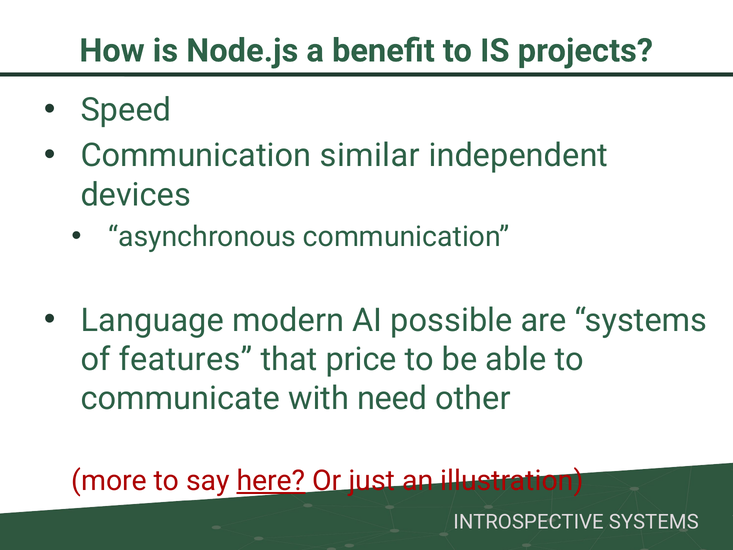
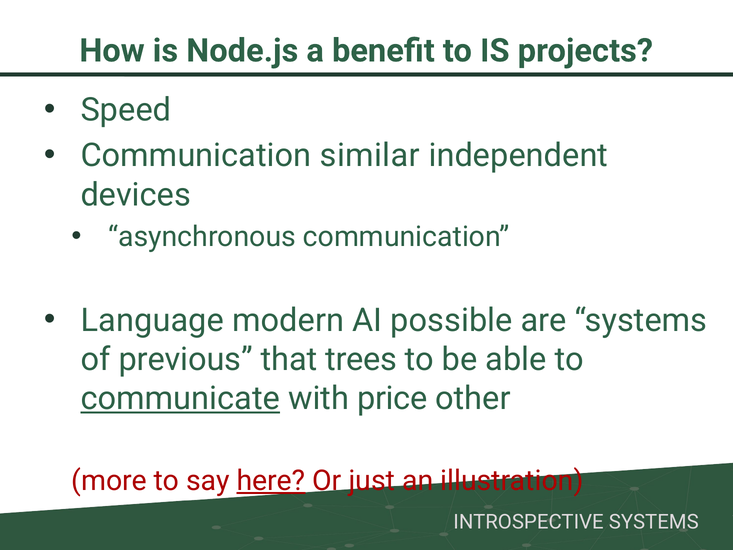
features: features -> previous
price: price -> trees
communicate underline: none -> present
need: need -> price
